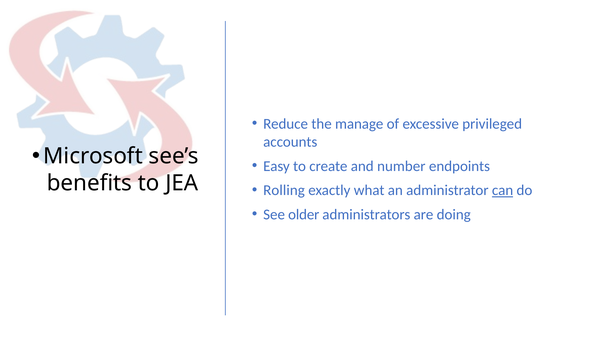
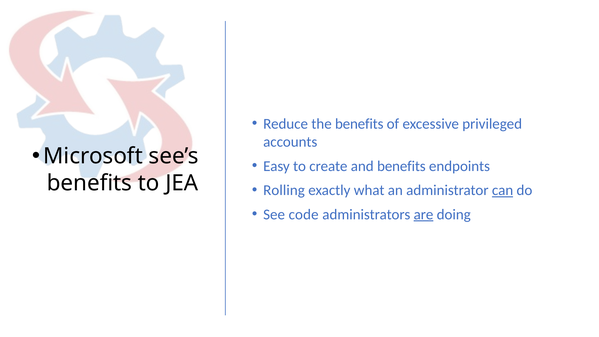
the manage: manage -> benefits
and number: number -> benefits
older: older -> code
are underline: none -> present
